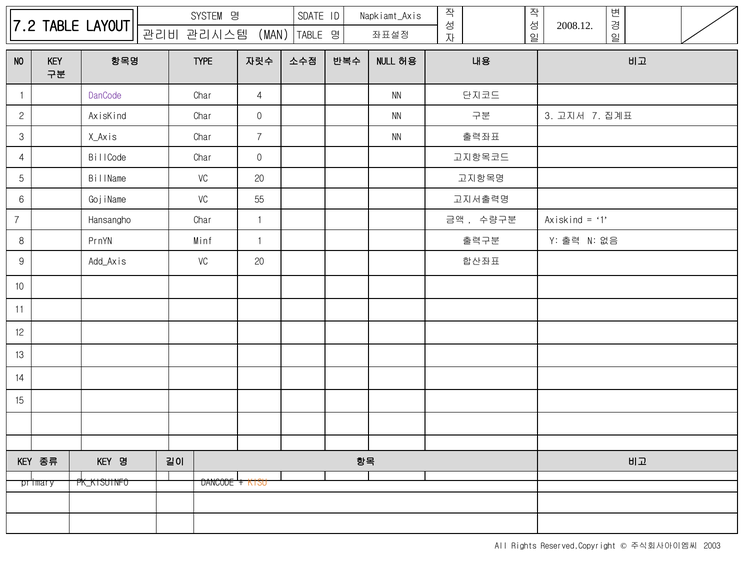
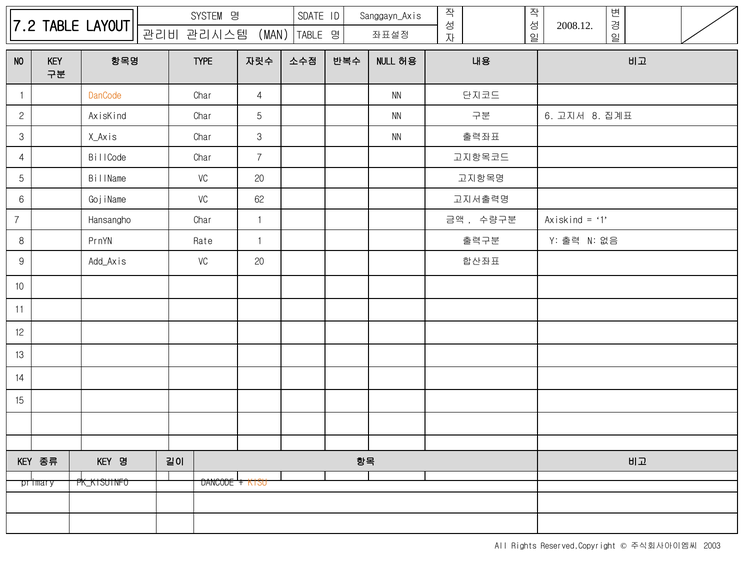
Napkiamt_Axis: Napkiamt_Axis -> Sanggayn_Axis
DanCode at (105, 95) colour: purple -> orange
AxisKind Char 0: 0 -> 5
3 at (550, 116): 3 -> 6
7 at (597, 116): 7 -> 8
Char 7: 7 -> 3
BillCode Char 0: 0 -> 7
55: 55 -> 62
Minf: Minf -> Rate
